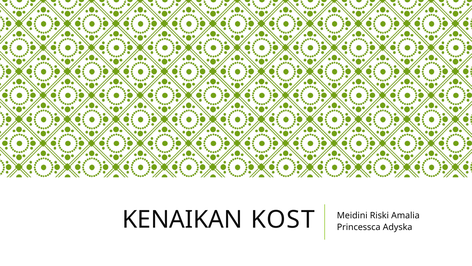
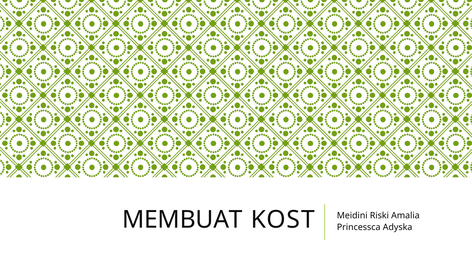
KENAIKAN: KENAIKAN -> MEMBUAT
